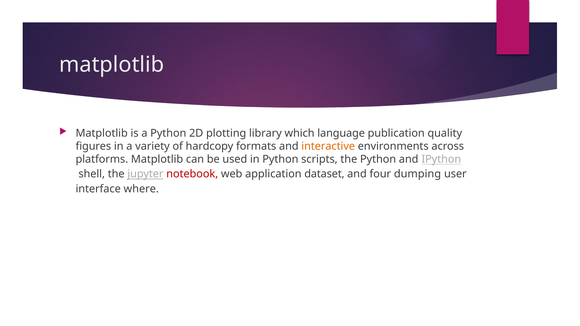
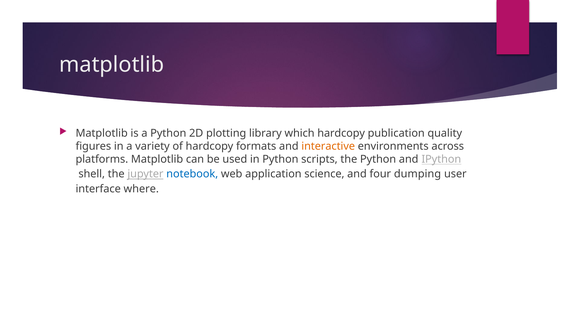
which language: language -> hardcopy
notebook colour: red -> blue
dataset: dataset -> science
